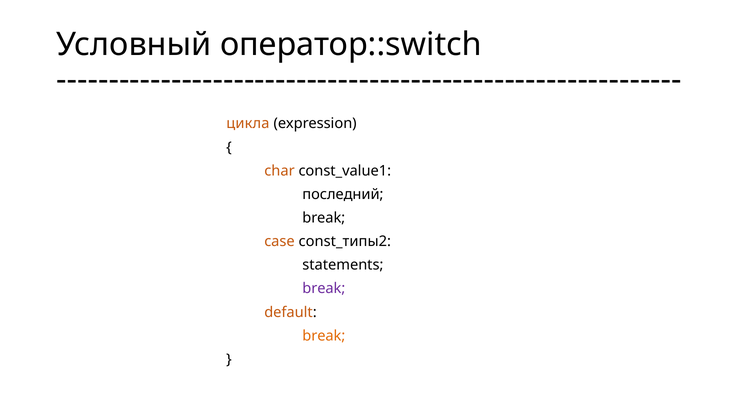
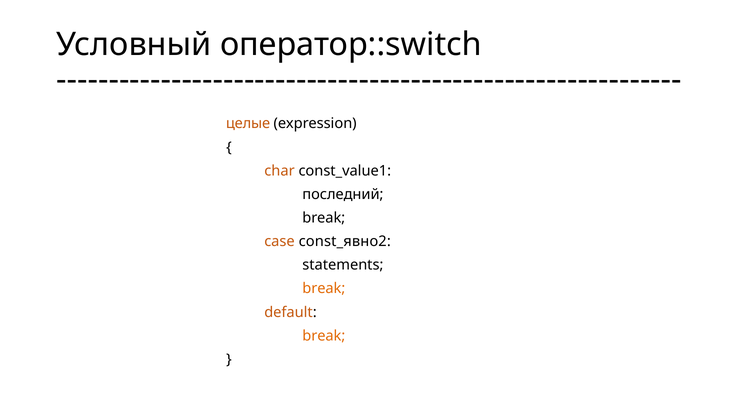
цикла: цикла -> целые
const_типы2: const_типы2 -> const_явно2
break at (324, 289) colour: purple -> orange
